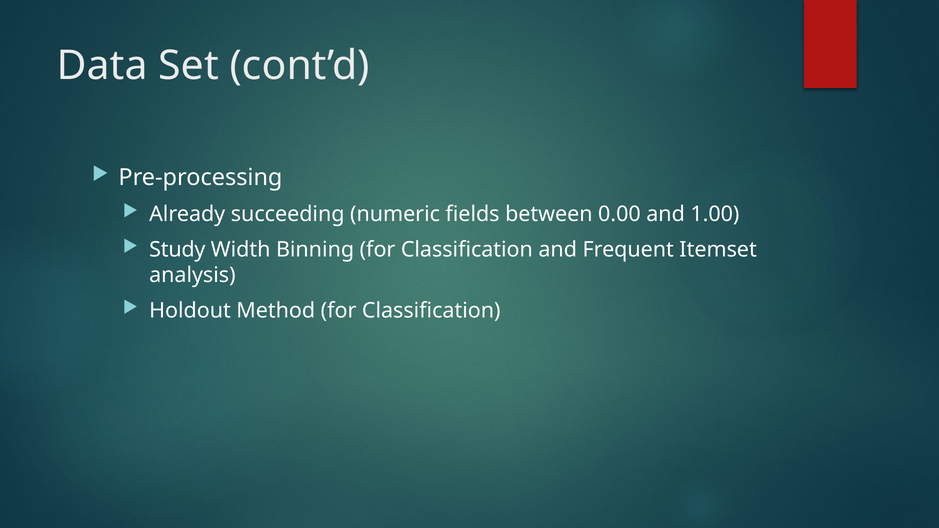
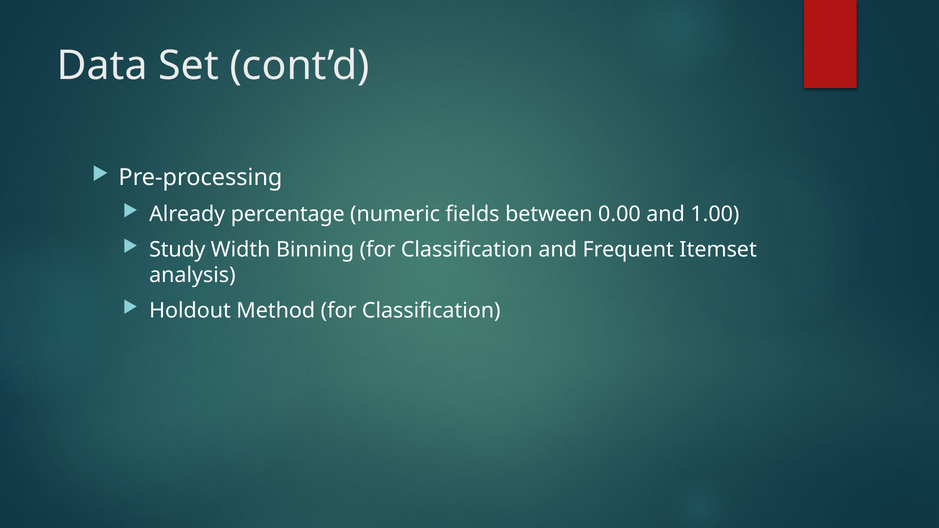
succeeding: succeeding -> percentage
